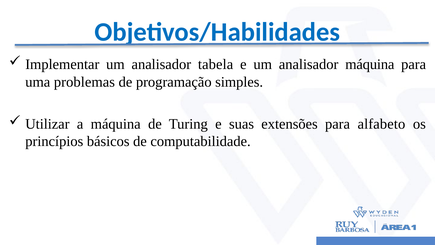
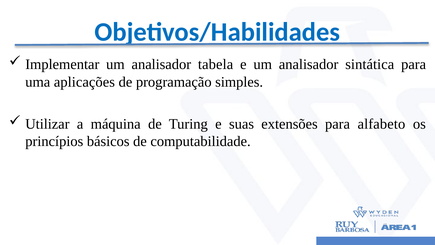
analisador máquina: máquina -> sintática
problemas: problemas -> aplicações
